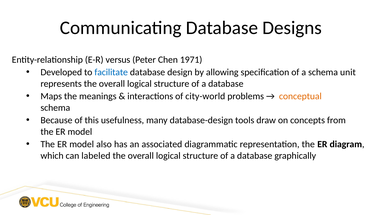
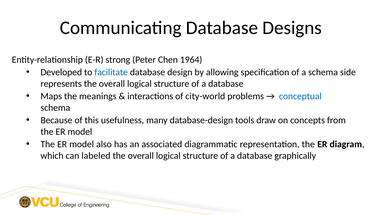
versus: versus -> strong
1971: 1971 -> 1964
unit: unit -> side
conceptual colour: orange -> blue
